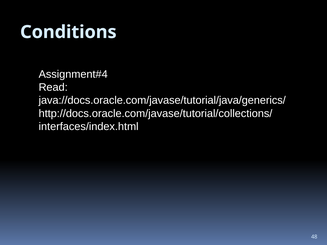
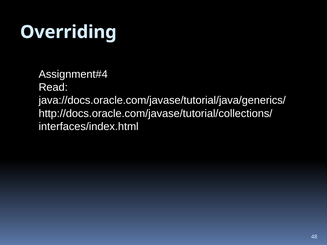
Conditions: Conditions -> Overriding
